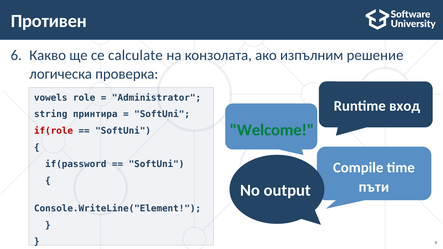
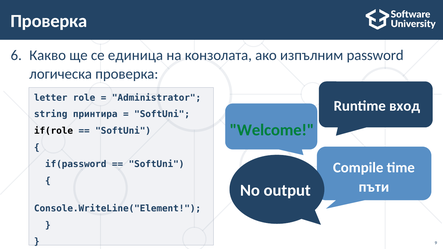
Противен at (49, 21): Противен -> Проверка
calculate: calculate -> единица
решение: решение -> password
vowels: vowels -> letter
if(role colour: red -> black
